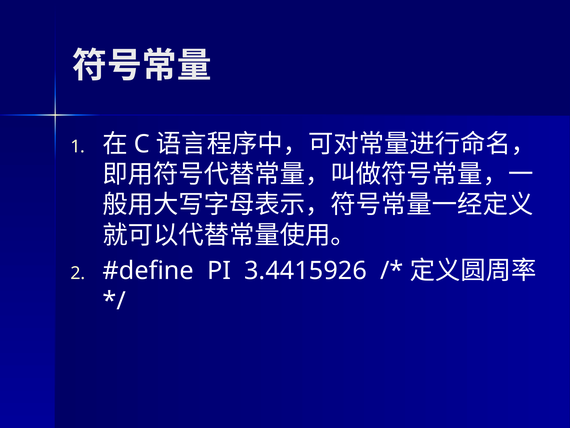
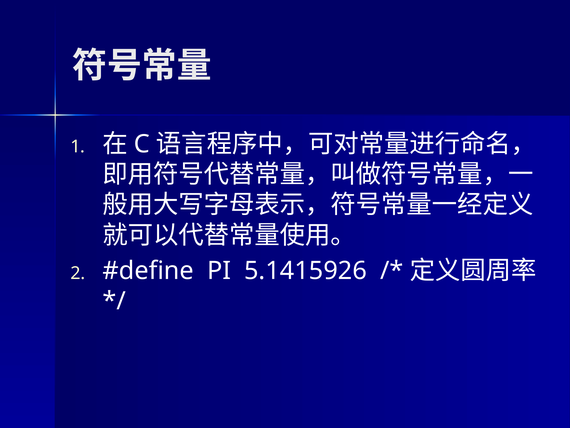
3.4415926: 3.4415926 -> 5.1415926
